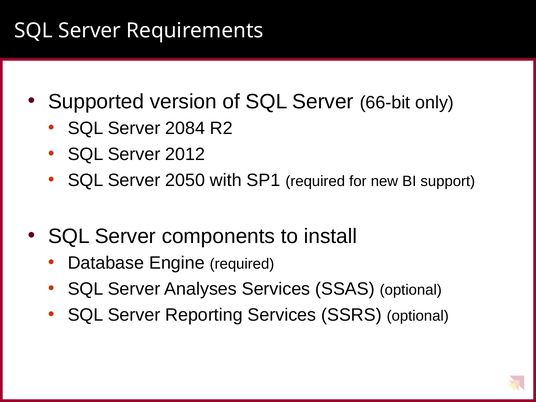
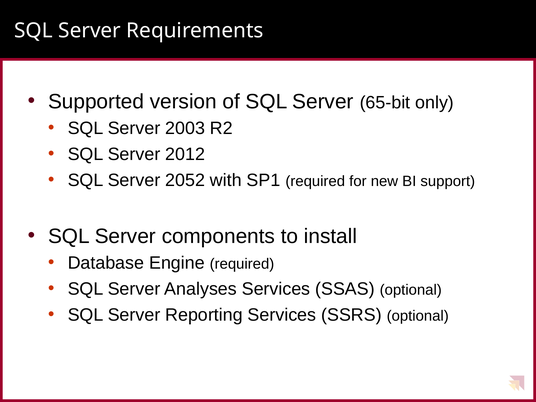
66-bit: 66-bit -> 65-bit
2084: 2084 -> 2003
2050: 2050 -> 2052
